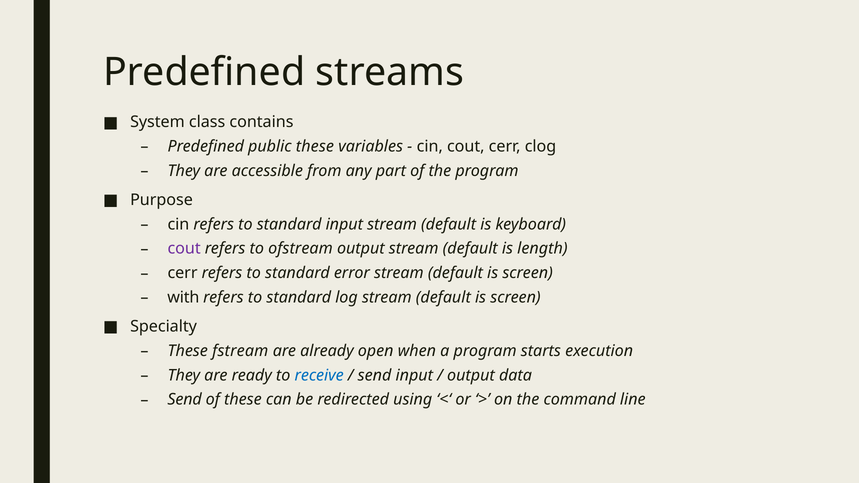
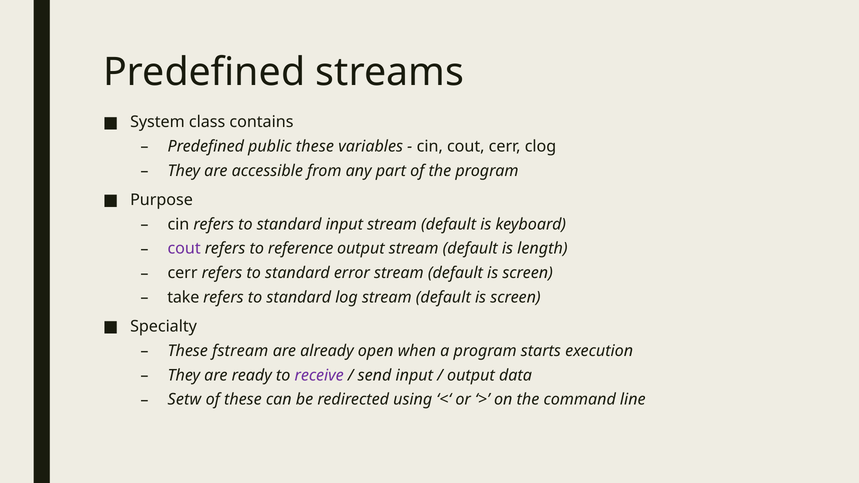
ofstream: ofstream -> reference
with: with -> take
receive colour: blue -> purple
Send at (185, 400): Send -> Setw
